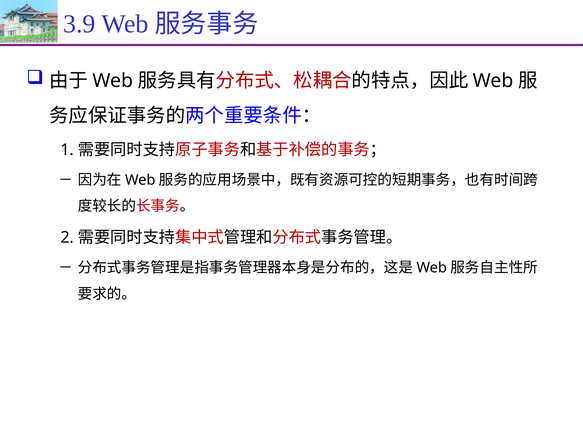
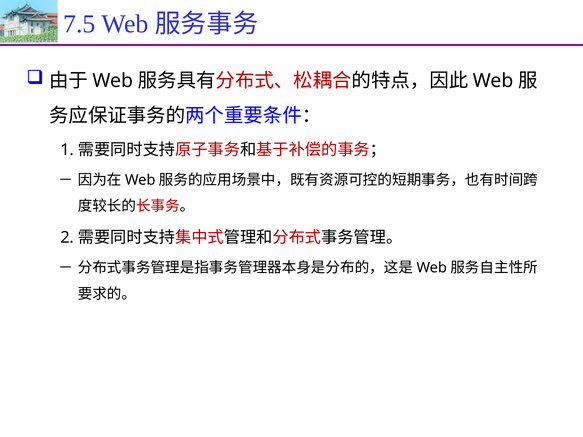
3.9: 3.9 -> 7.5
